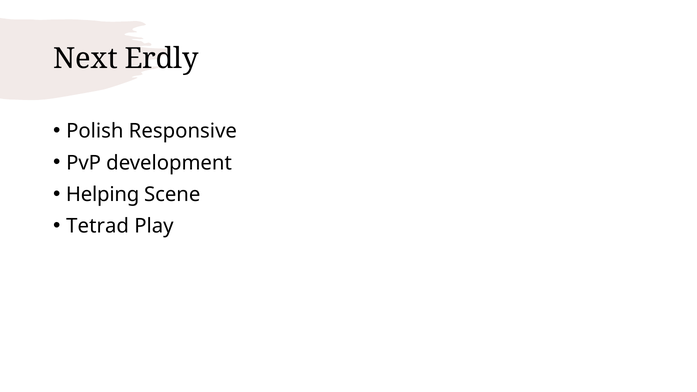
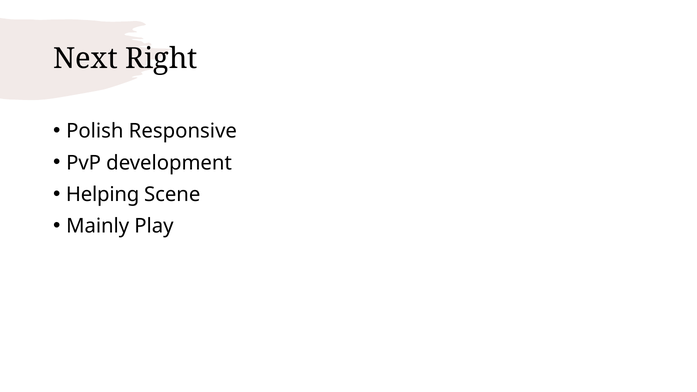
Erdly: Erdly -> Right
Tetrad: Tetrad -> Mainly
